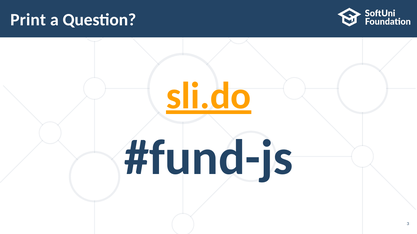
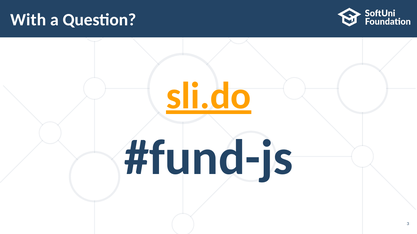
Print: Print -> With
